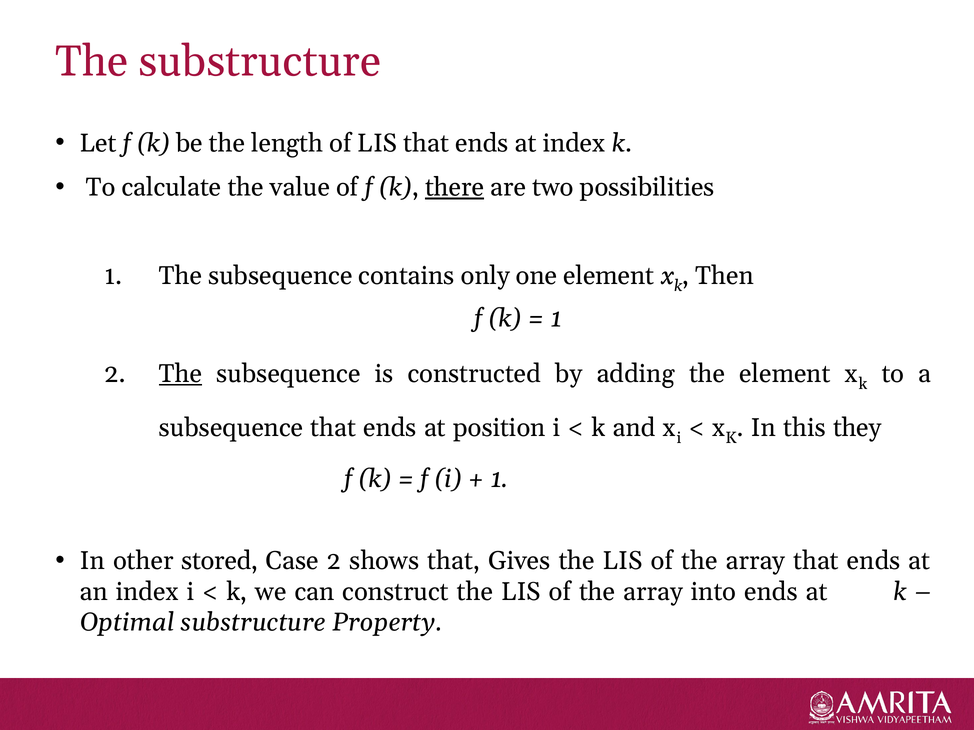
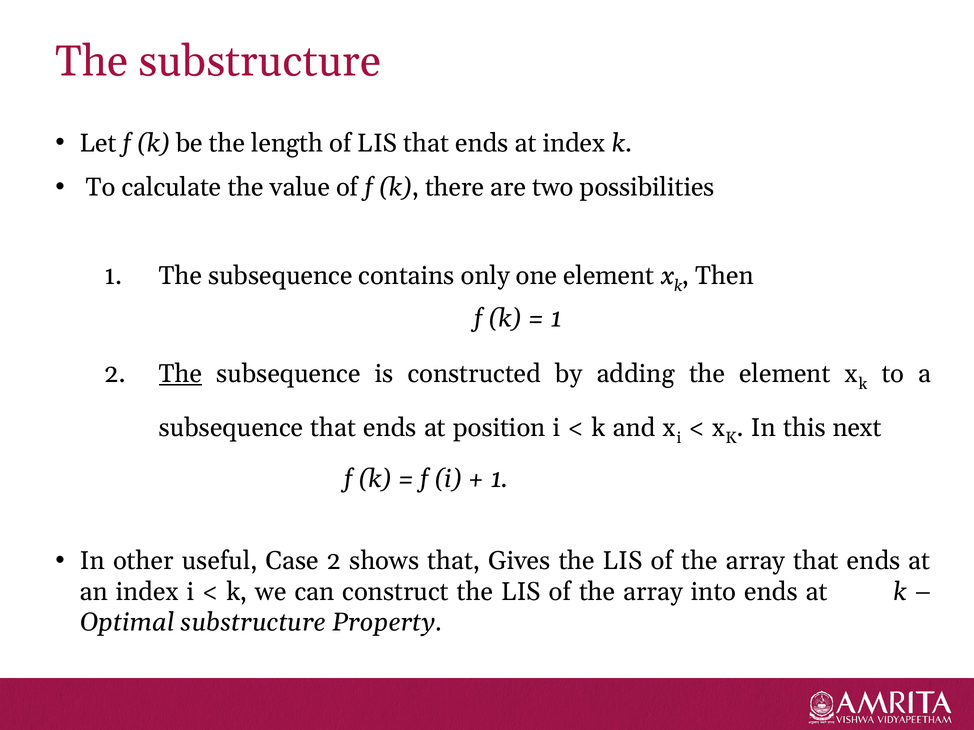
there underline: present -> none
they: they -> next
stored: stored -> useful
